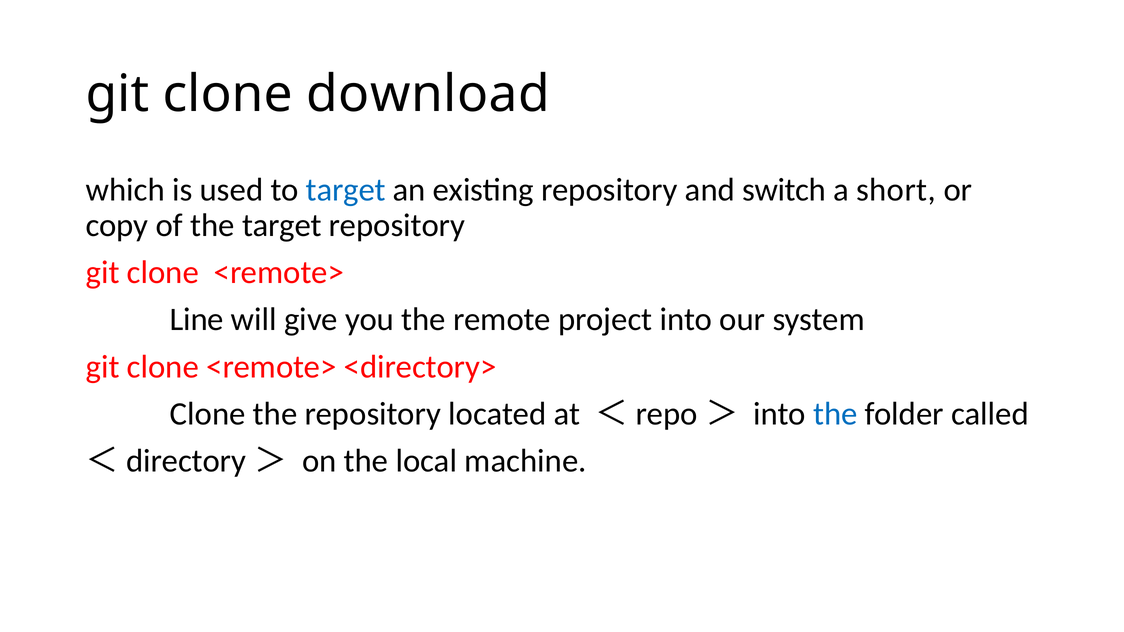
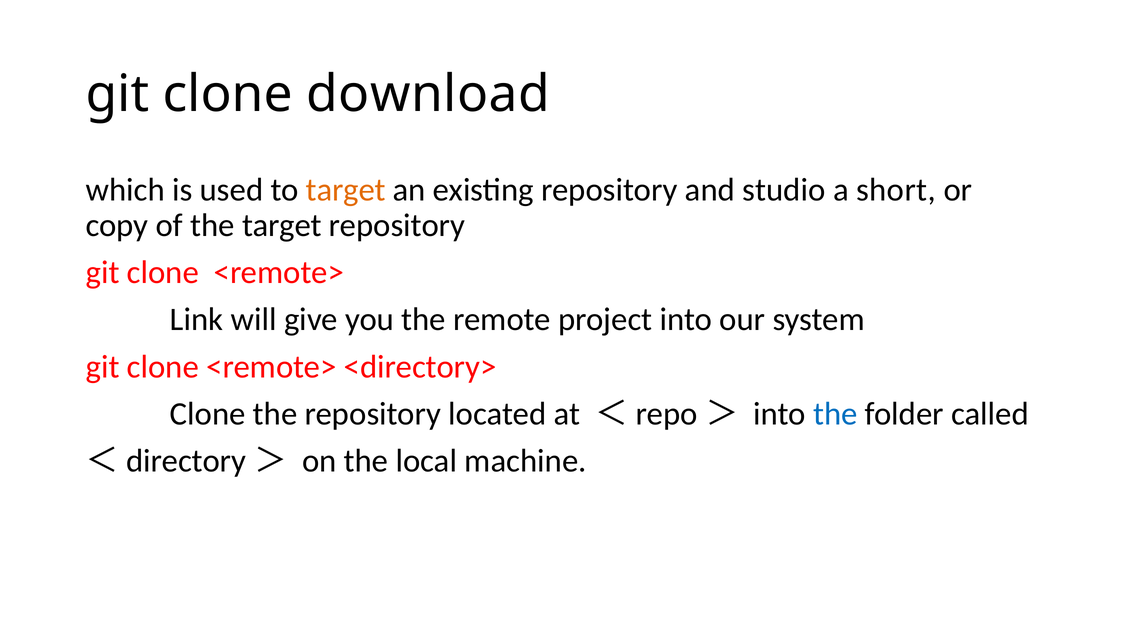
target at (346, 190) colour: blue -> orange
switch: switch -> studio
Line: Line -> Link
